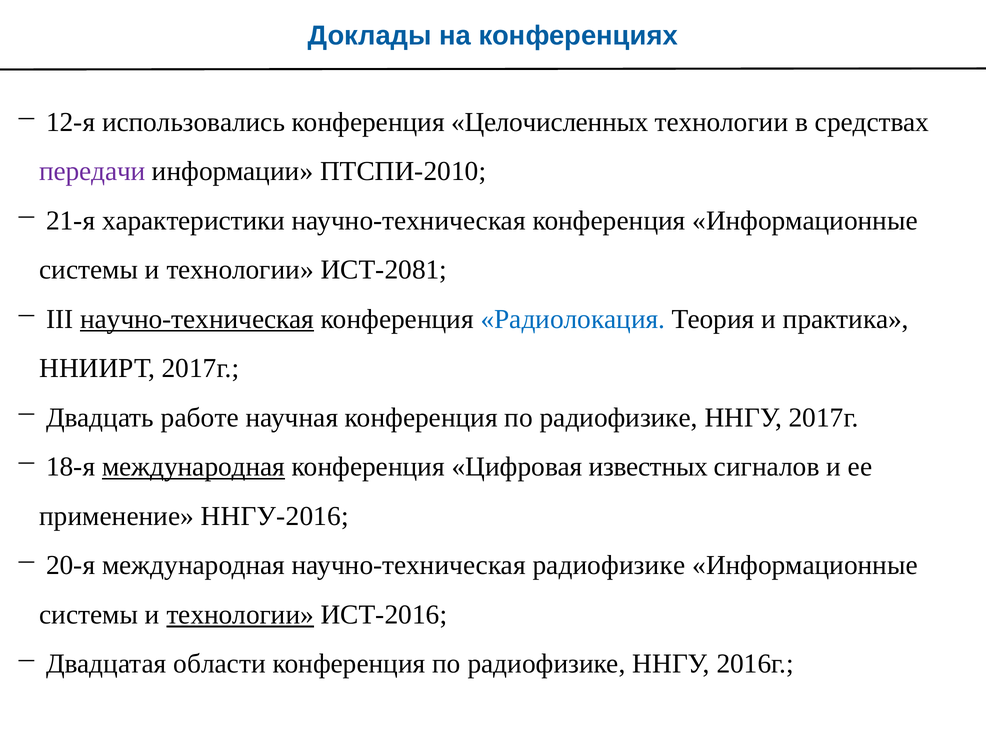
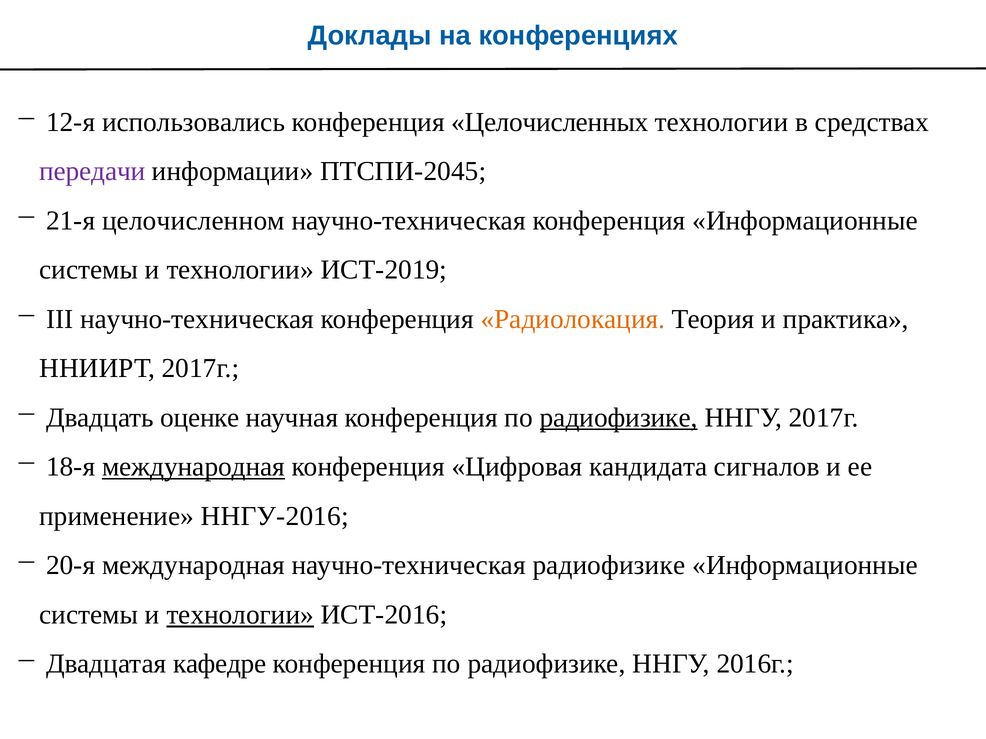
ПТСПИ-2010: ПТСПИ-2010 -> ПТСПИ-2045
характеристики: характеристики -> целочисленном
ИСТ-2081: ИСТ-2081 -> ИСТ-2019
научно-техническая at (197, 319) underline: present -> none
Радиолокация colour: blue -> orange
работе: работе -> оценке
радиофизике at (619, 418) underline: none -> present
известных: известных -> кандидата
области: области -> кафедре
